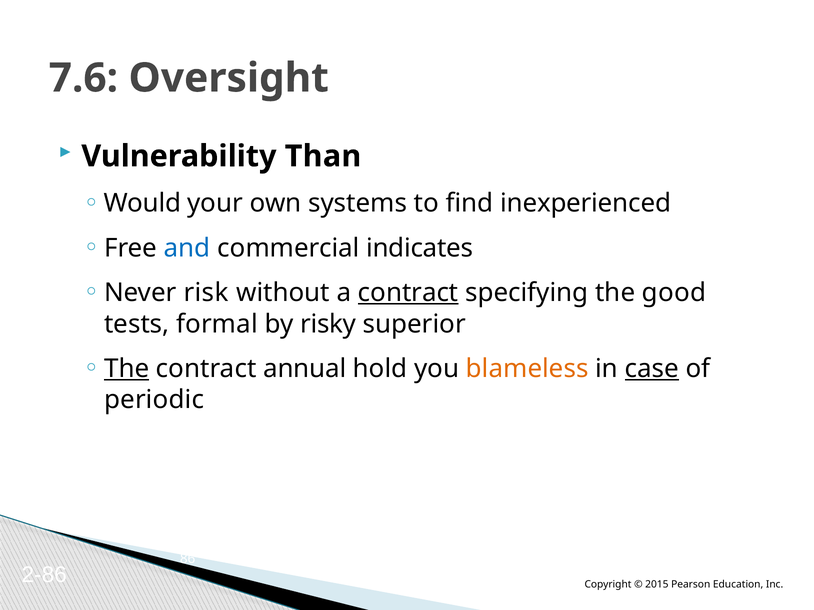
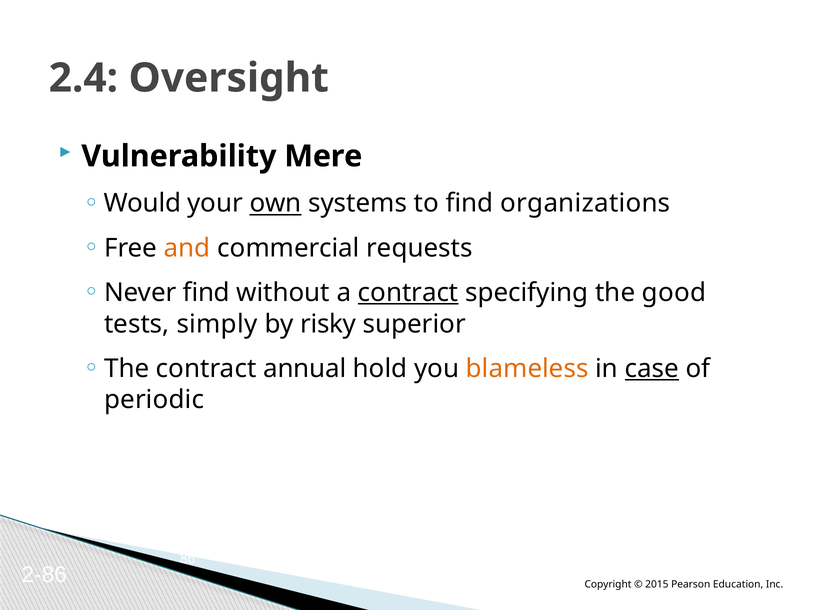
7.6: 7.6 -> 2.4
Than: Than -> Mere
own underline: none -> present
inexperienced: inexperienced -> organizations
and colour: blue -> orange
indicates: indicates -> requests
Never risk: risk -> find
formal: formal -> simply
The at (127, 369) underline: present -> none
